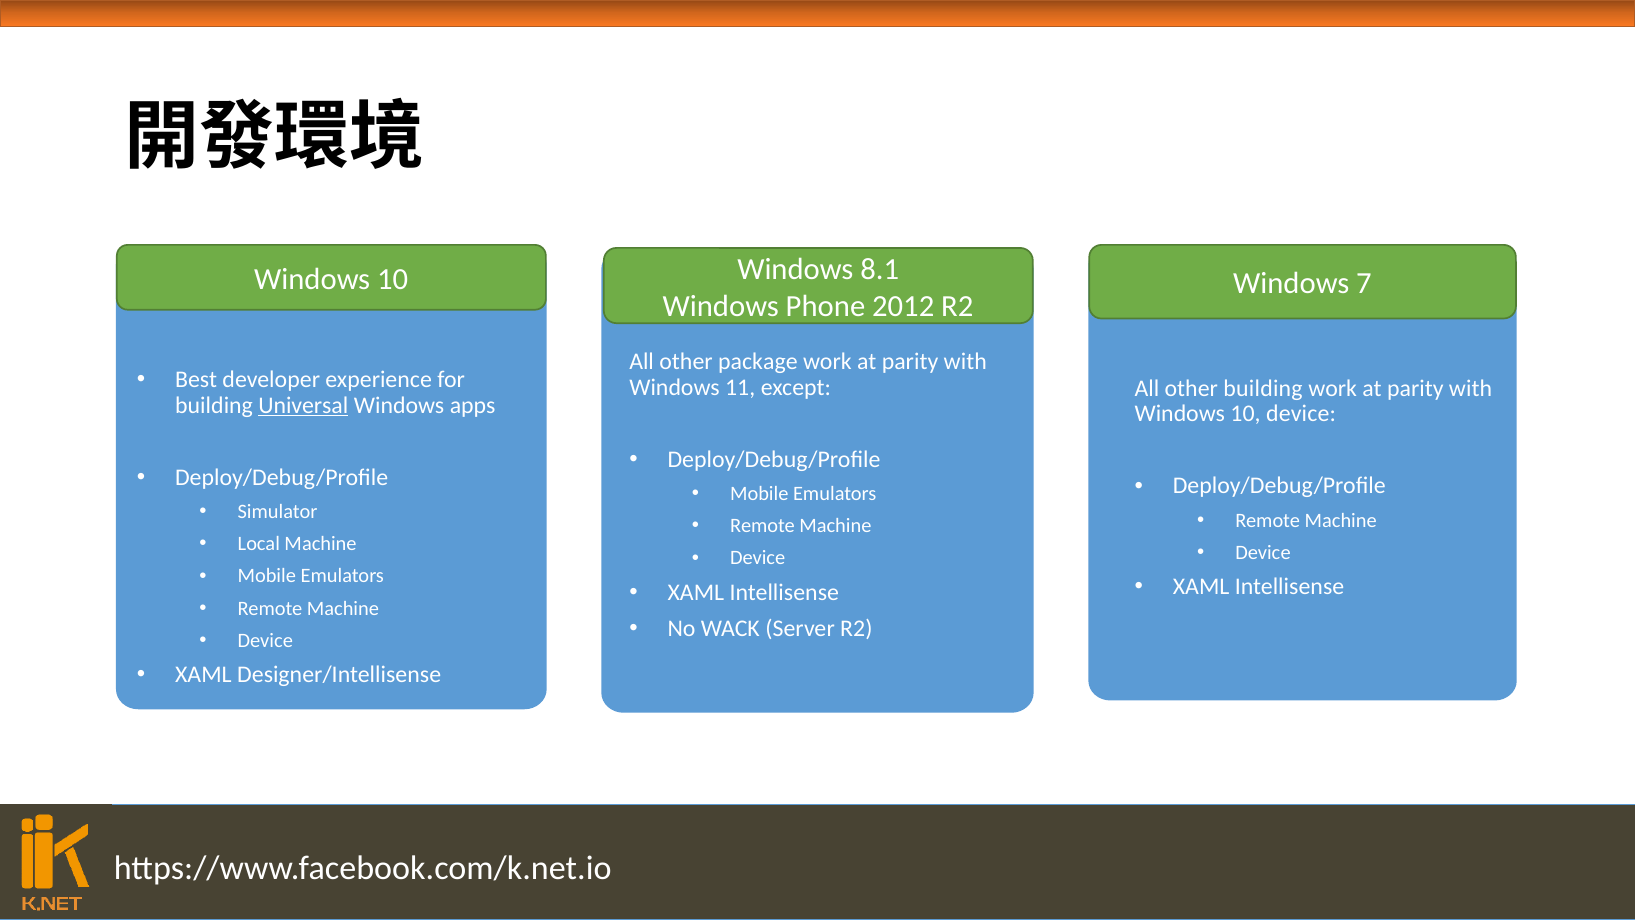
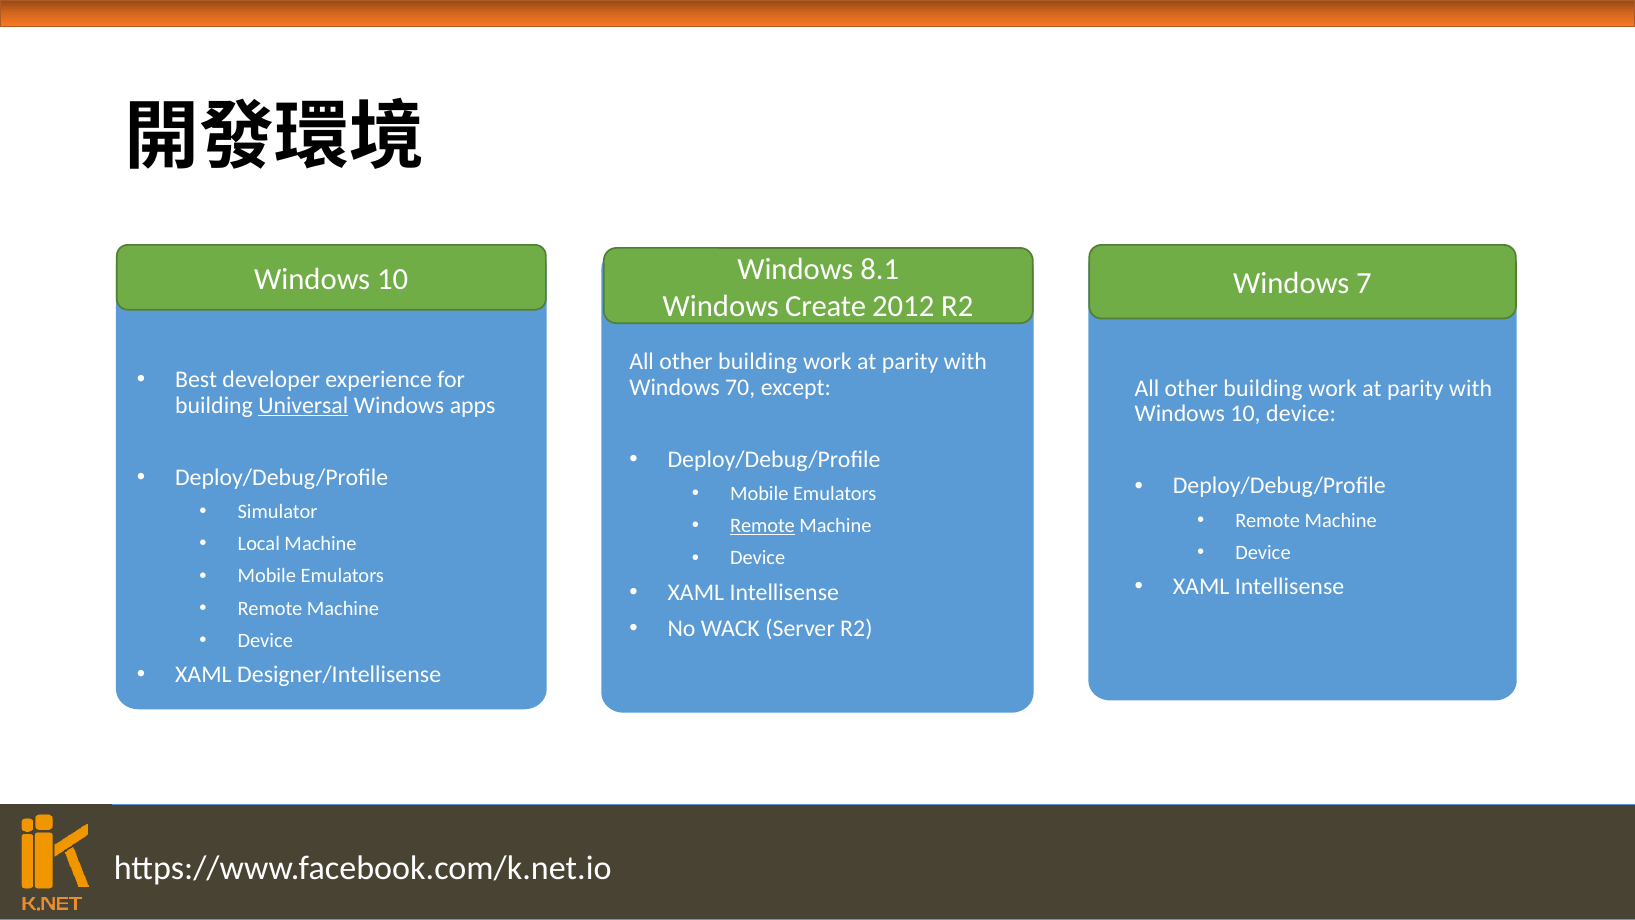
Phone: Phone -> Create
package at (758, 361): package -> building
11: 11 -> 70
Remote at (763, 526) underline: none -> present
